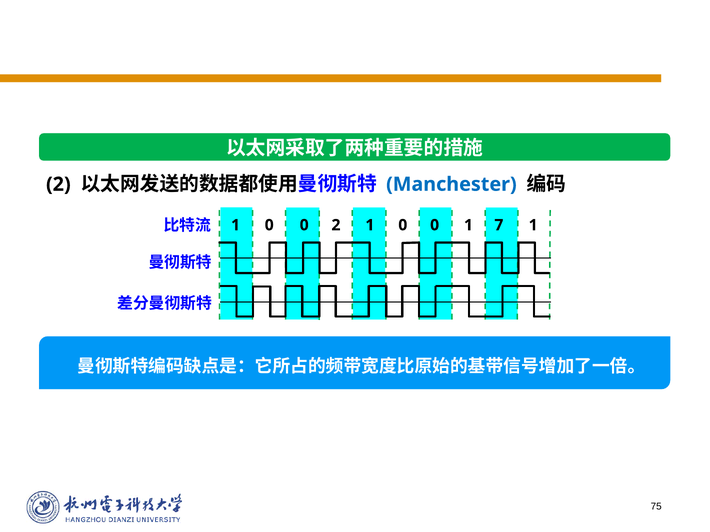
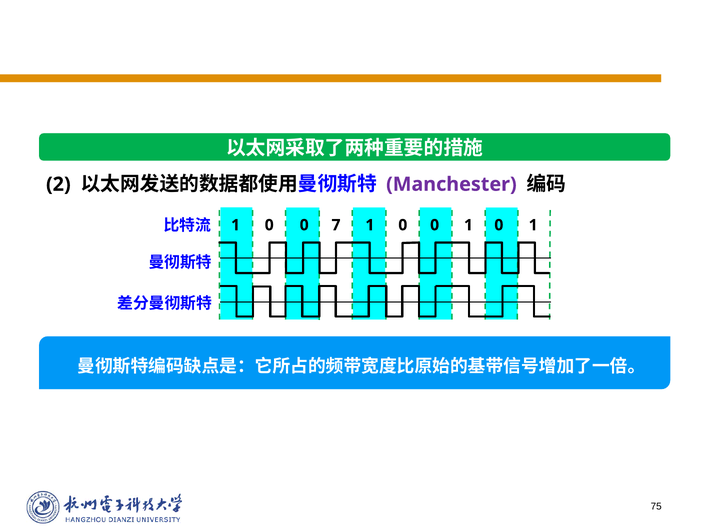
Manchester colour: blue -> purple
0 2: 2 -> 7
7 at (499, 225): 7 -> 0
